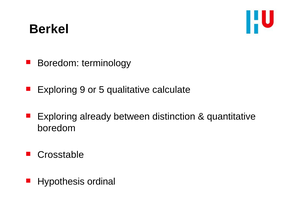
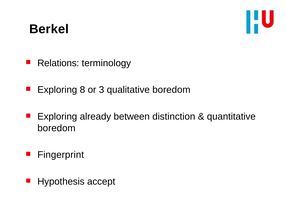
Boredom at (58, 63): Boredom -> Relations
9: 9 -> 8
5: 5 -> 3
qualitative calculate: calculate -> boredom
Crosstable: Crosstable -> Fingerprint
ordinal: ordinal -> accept
